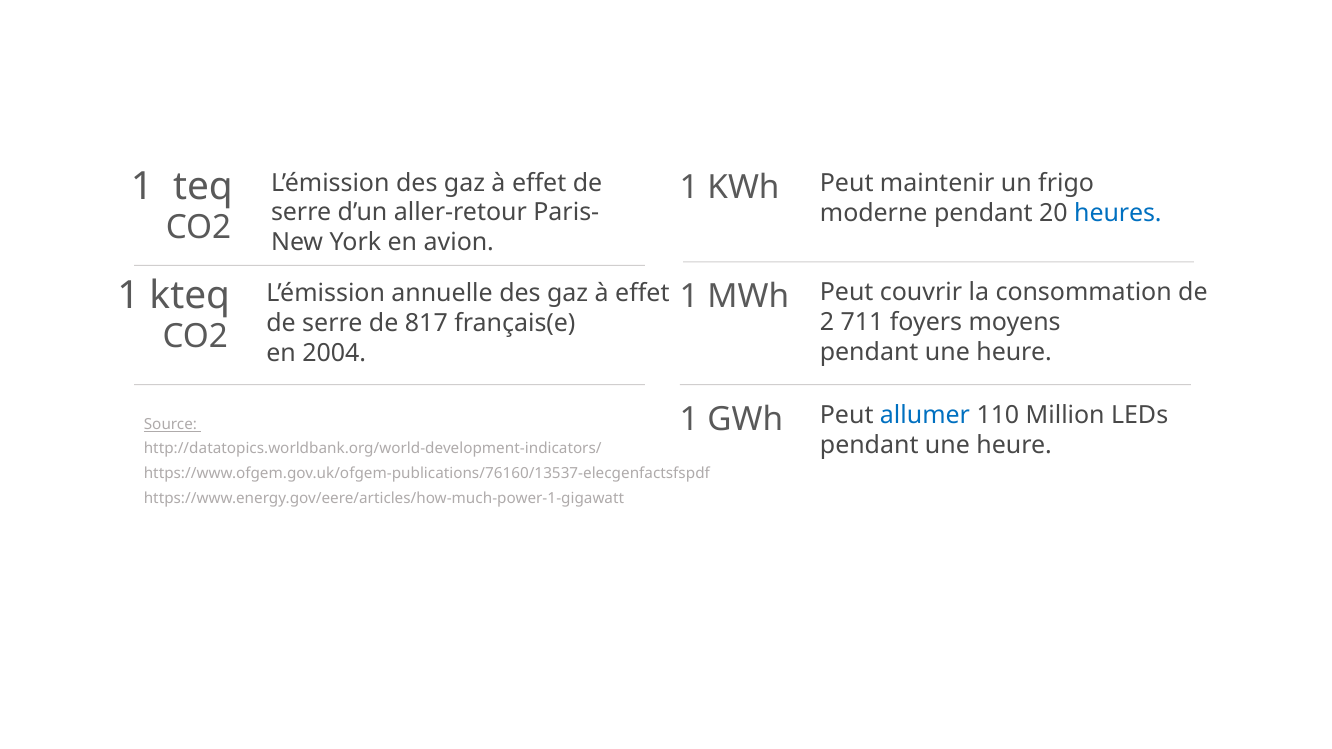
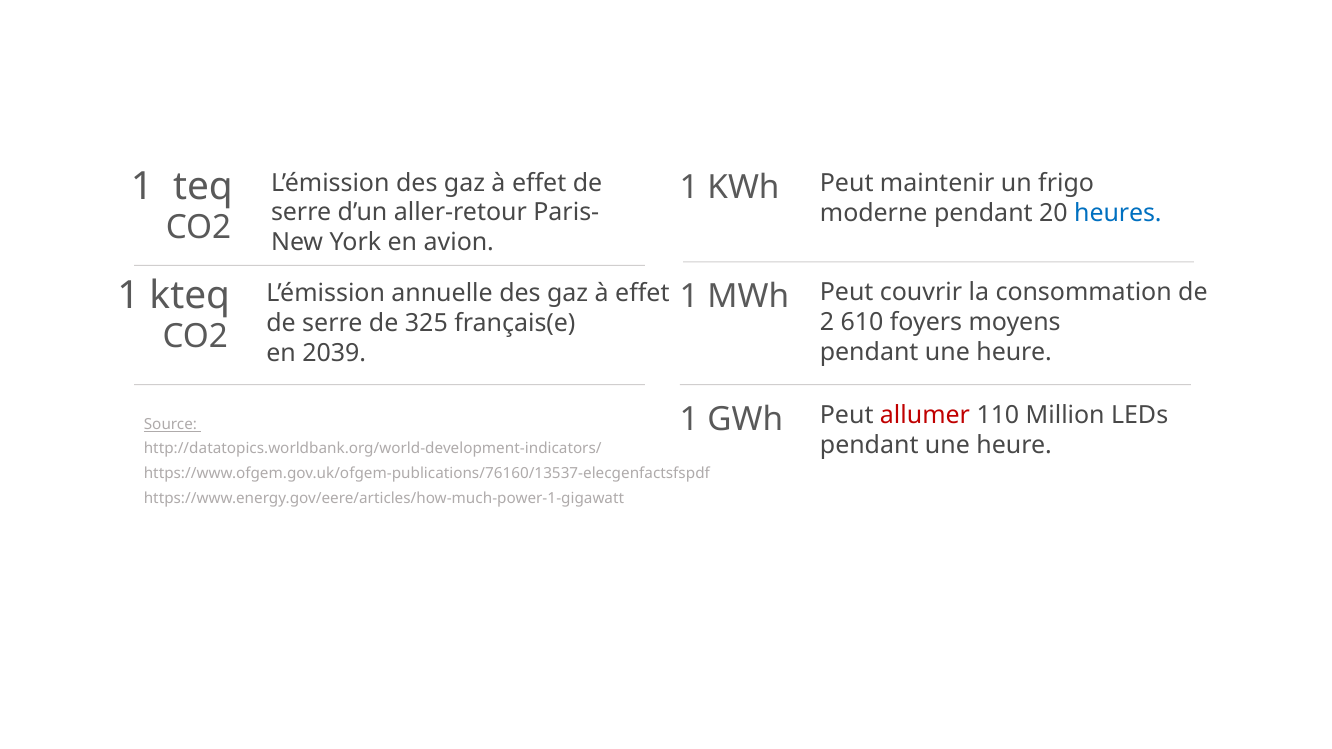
711: 711 -> 610
817: 817 -> 325
2004: 2004 -> 2039
allumer colour: blue -> red
